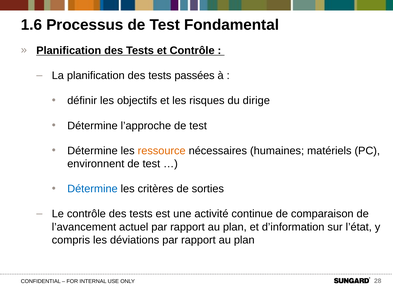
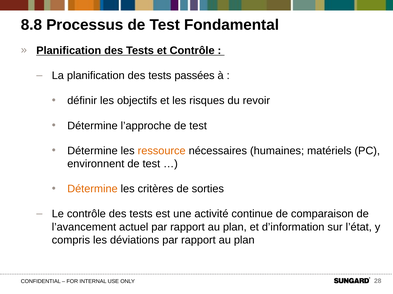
1.6: 1.6 -> 8.8
dirige: dirige -> revoir
Détermine at (92, 189) colour: blue -> orange
